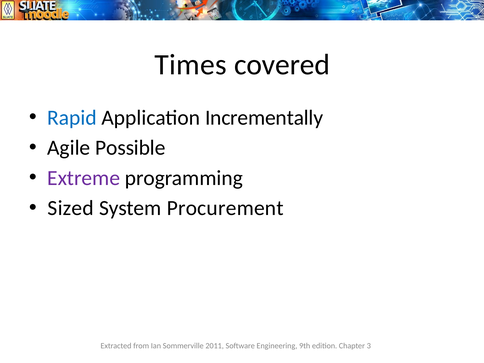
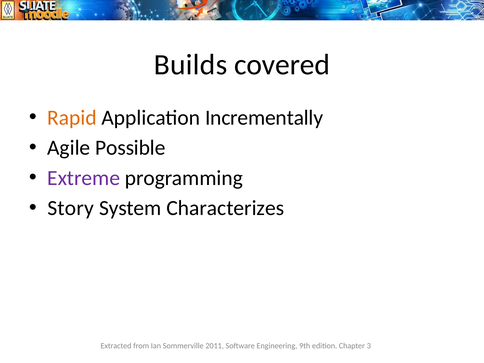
Times: Times -> Builds
Rapid colour: blue -> orange
Sized: Sized -> Story
Procurement: Procurement -> Characterizes
